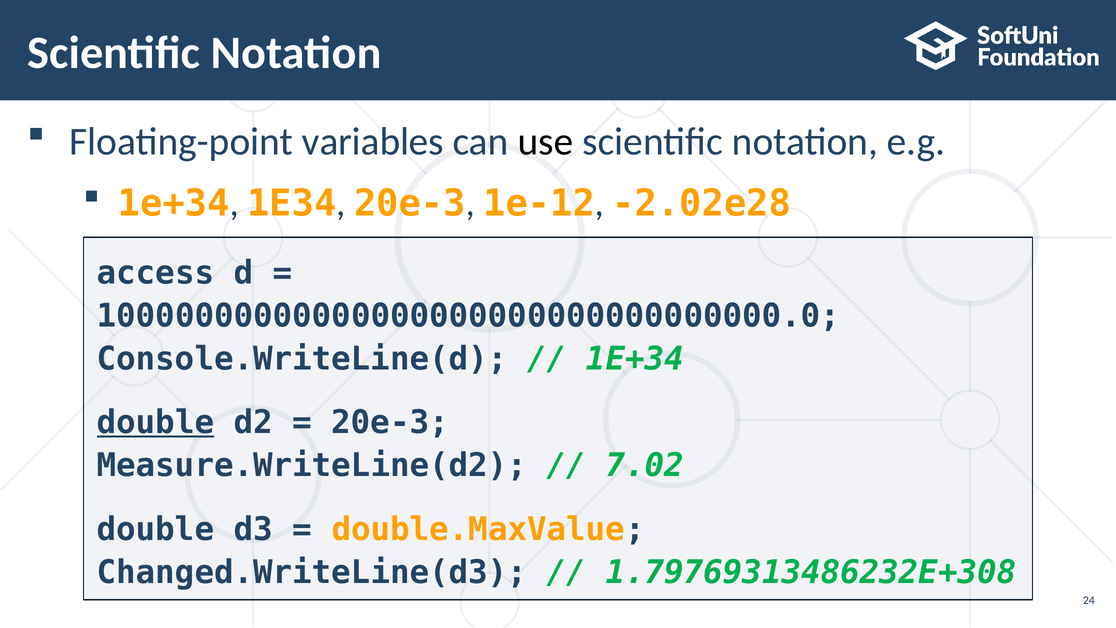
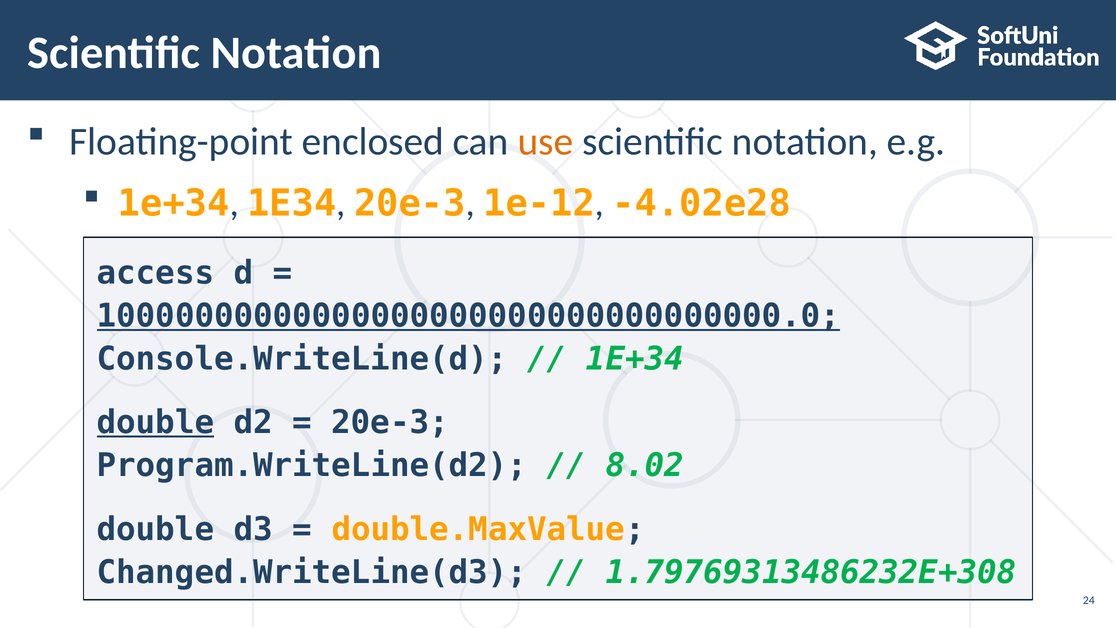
variables: variables -> enclosed
use colour: black -> orange
-2.02e28: -2.02e28 -> -4.02e28
10000000000000000000000000000000000.0 underline: none -> present
Measure.WriteLine(d2: Measure.WriteLine(d2 -> Program.WriteLine(d2
7.02: 7.02 -> 8.02
